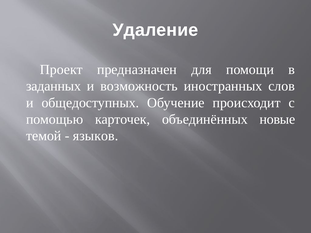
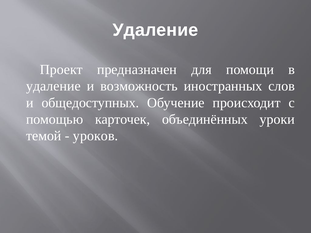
заданных at (54, 86): заданных -> удаление
новые: новые -> уроки
языков: языков -> уроков
